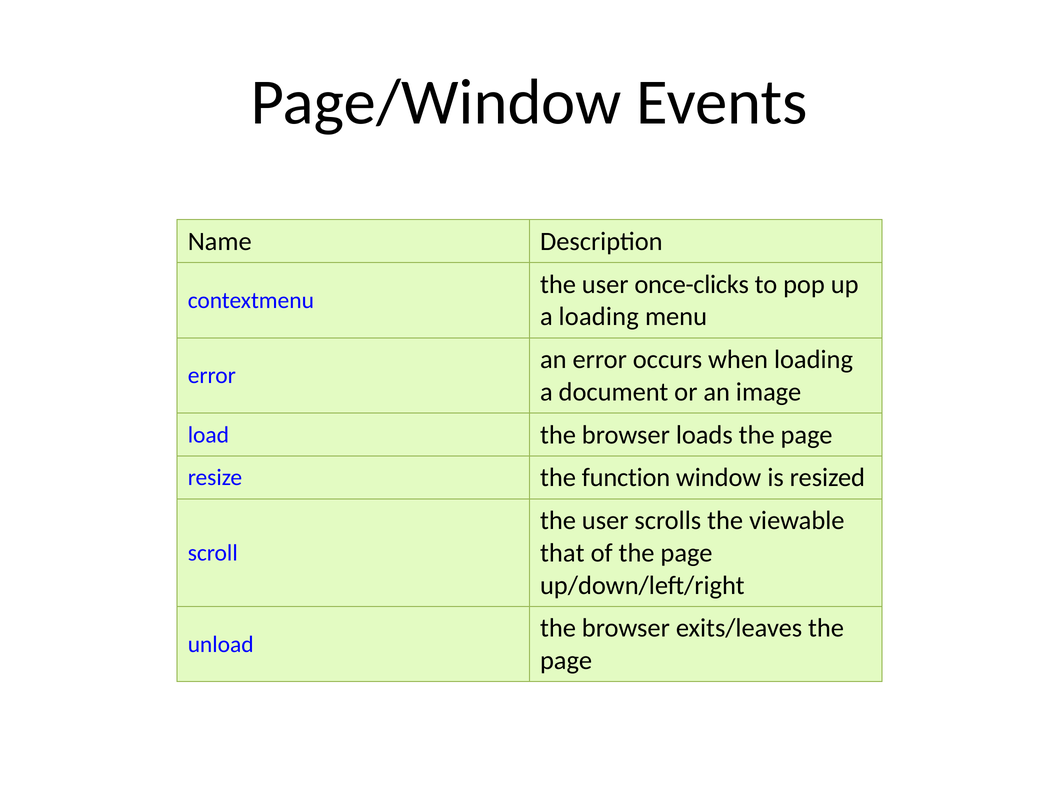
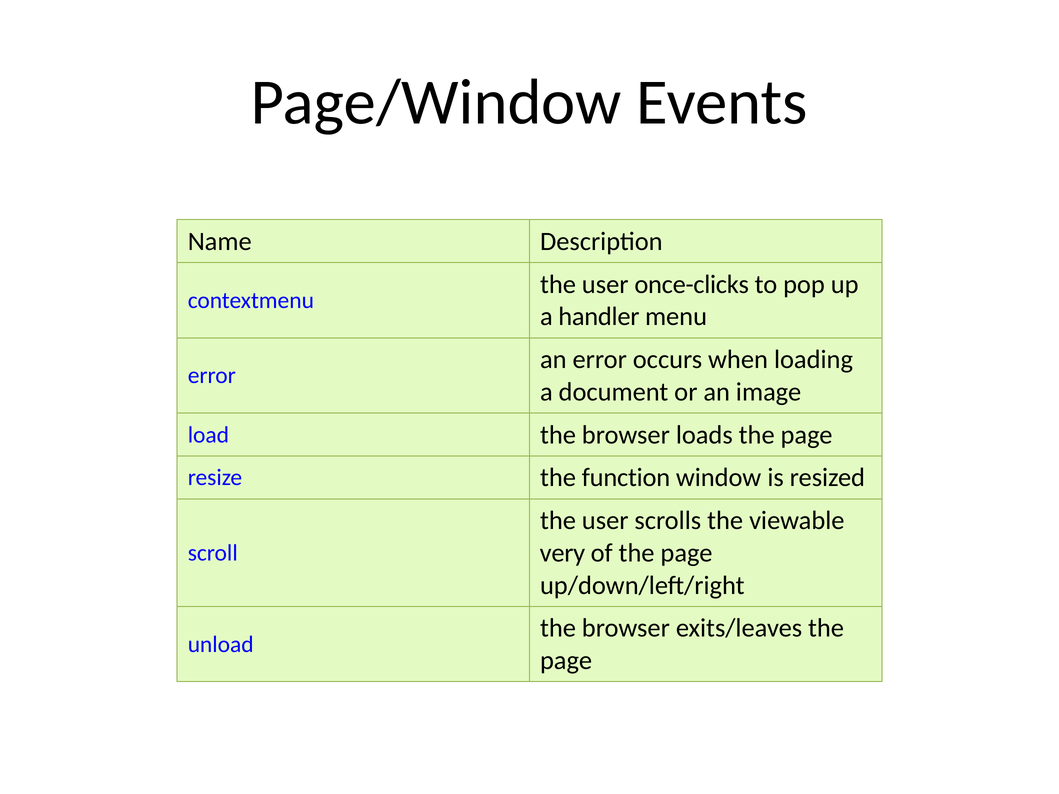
a loading: loading -> handler
that: that -> very
